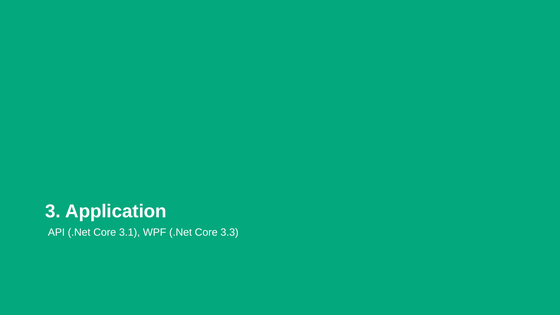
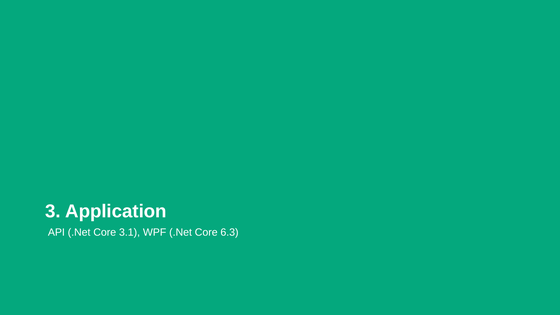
3.3: 3.3 -> 6.3
